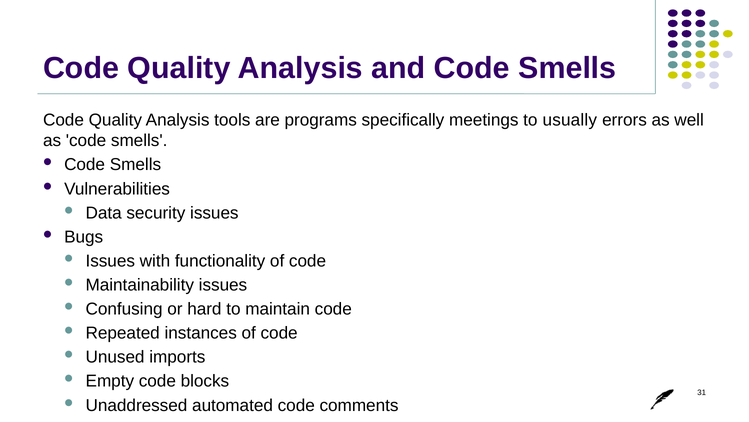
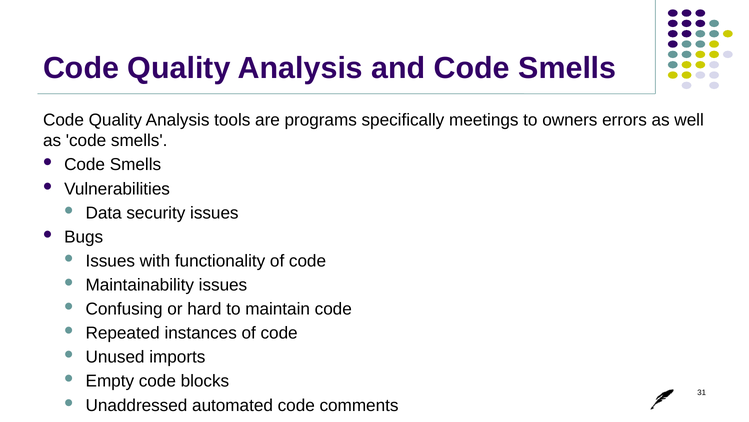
usually: usually -> owners
